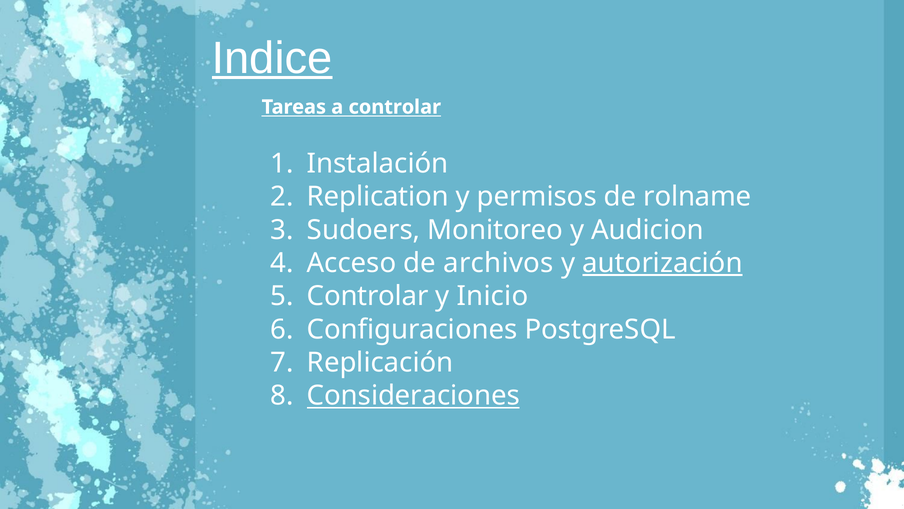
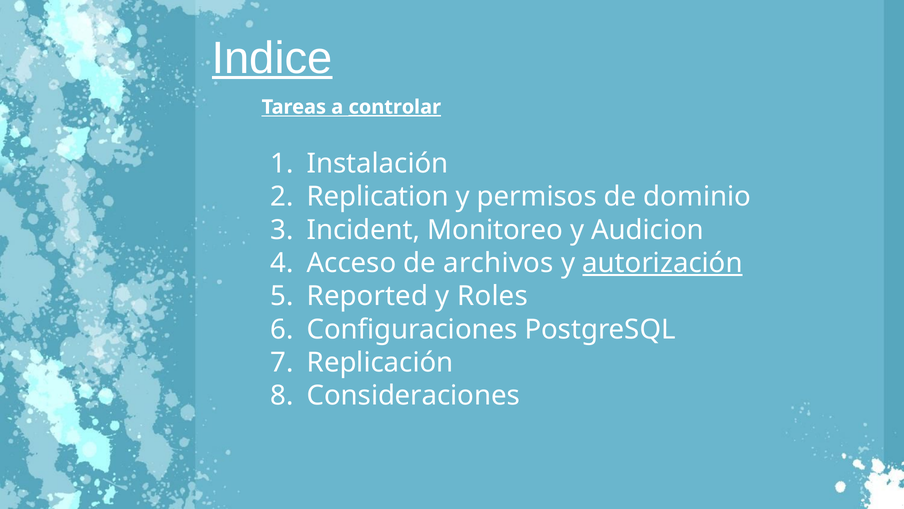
controlar at (395, 107) underline: none -> present
rolname: rolname -> dominio
Sudoers: Sudoers -> Incident
Controlar at (368, 296): Controlar -> Reported
Inicio: Inicio -> Roles
Consideraciones underline: present -> none
